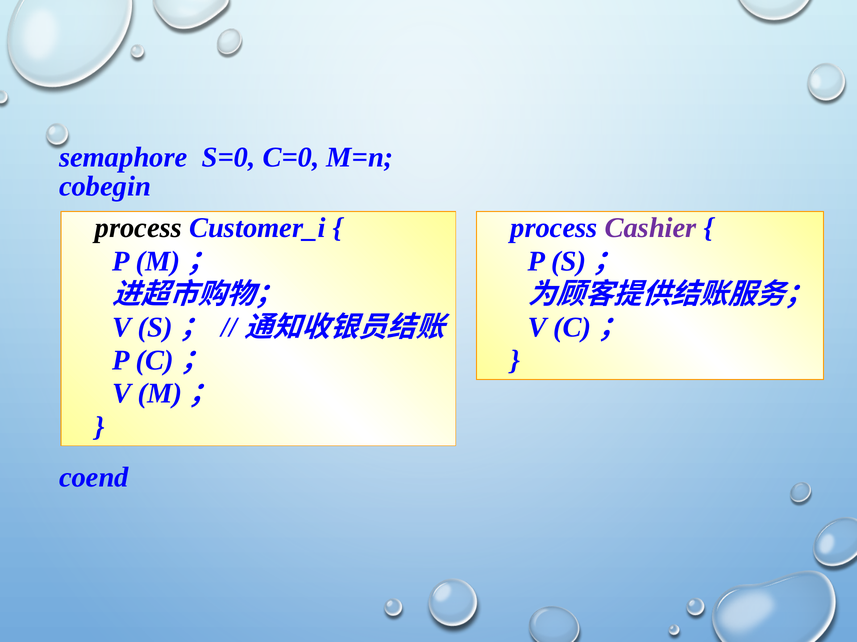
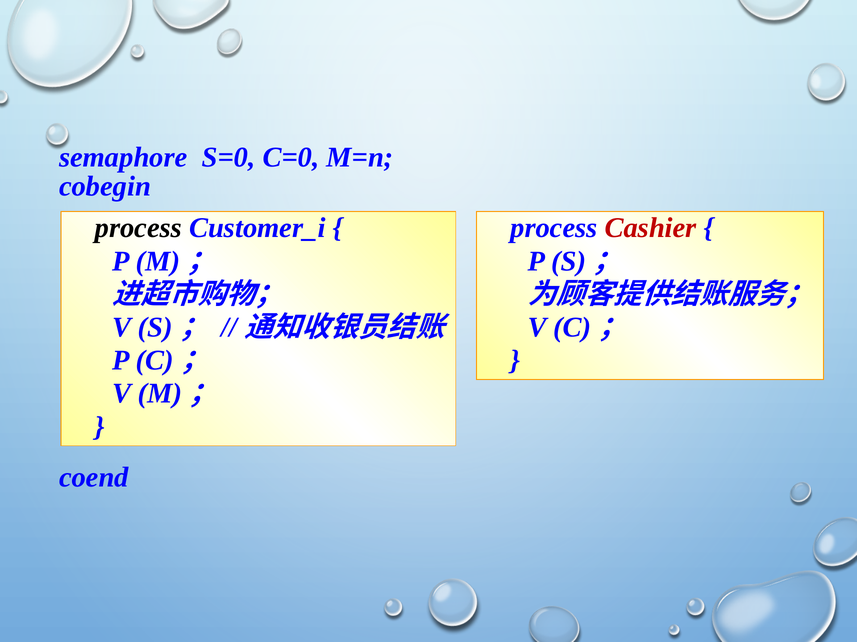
Cashier colour: purple -> red
